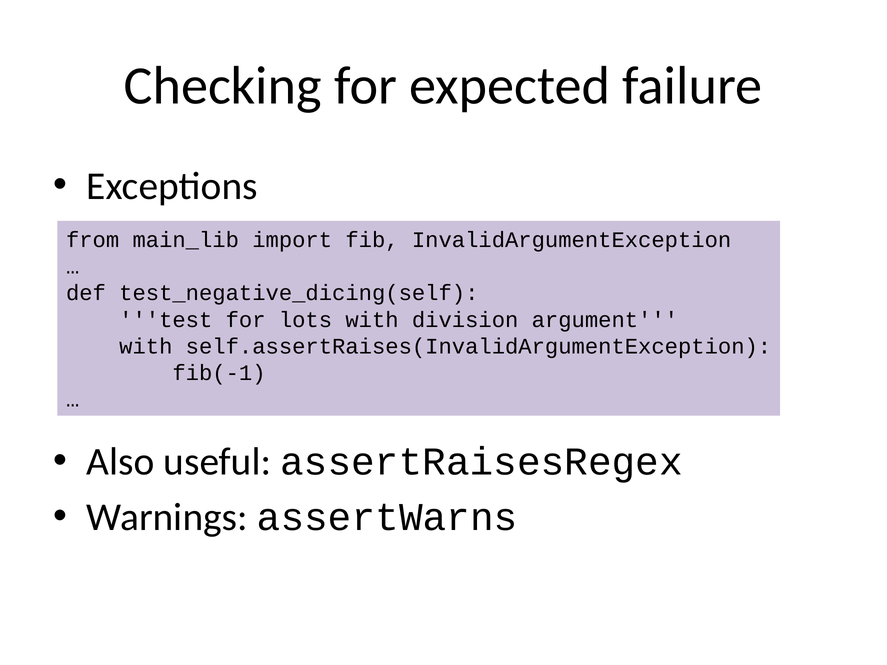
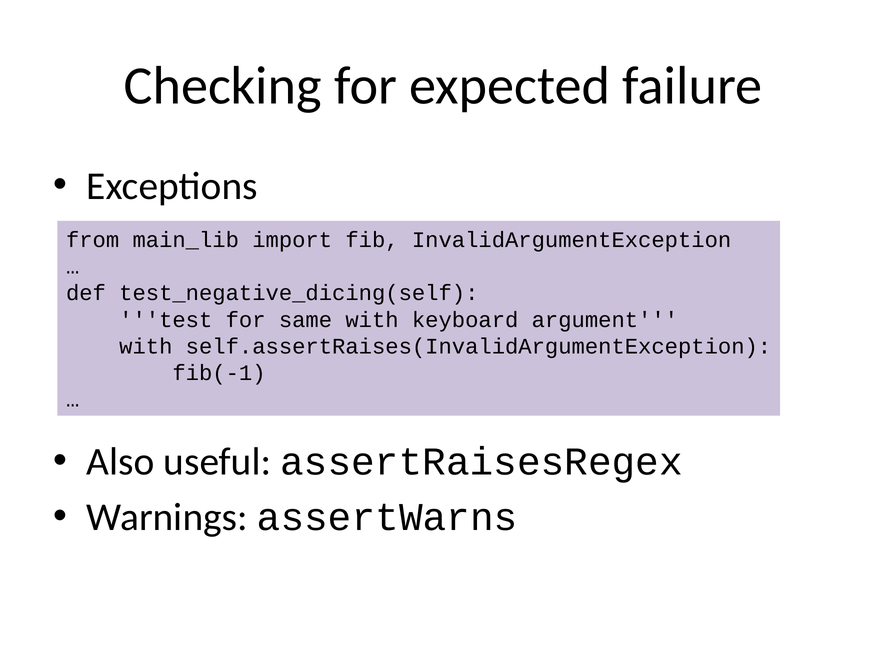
lots: lots -> same
division: division -> keyboard
